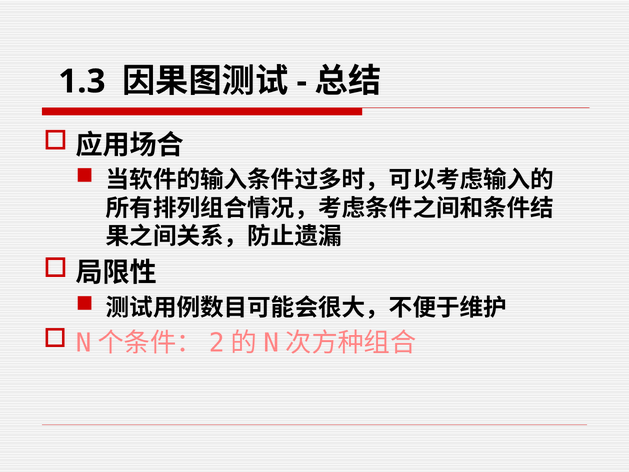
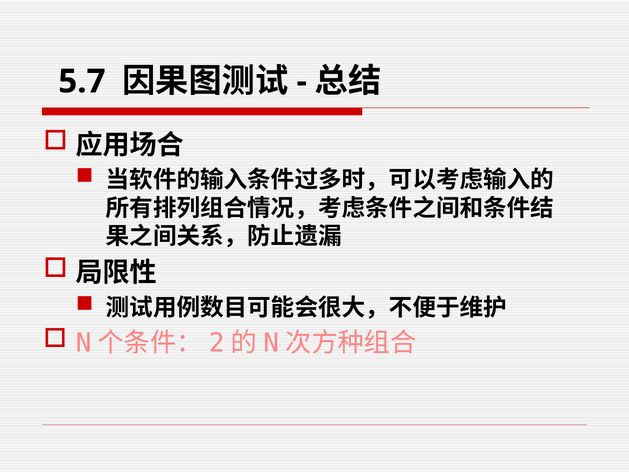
1.3: 1.3 -> 5.7
